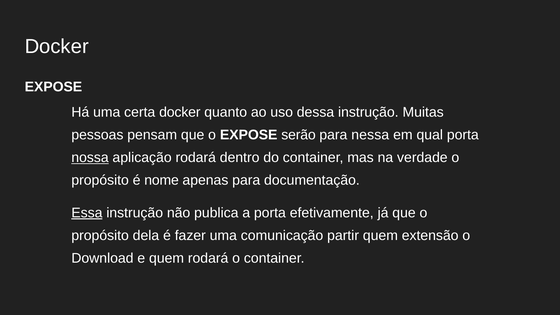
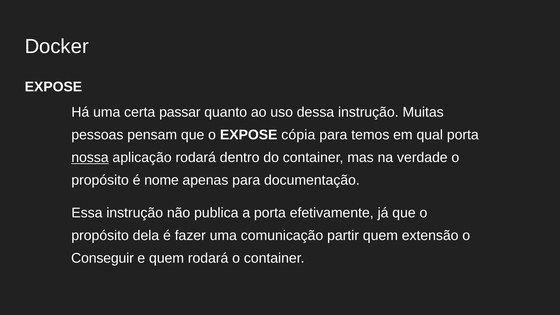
certa docker: docker -> passar
serão: serão -> cópia
nessa: nessa -> temos
Essa underline: present -> none
Download: Download -> Conseguir
